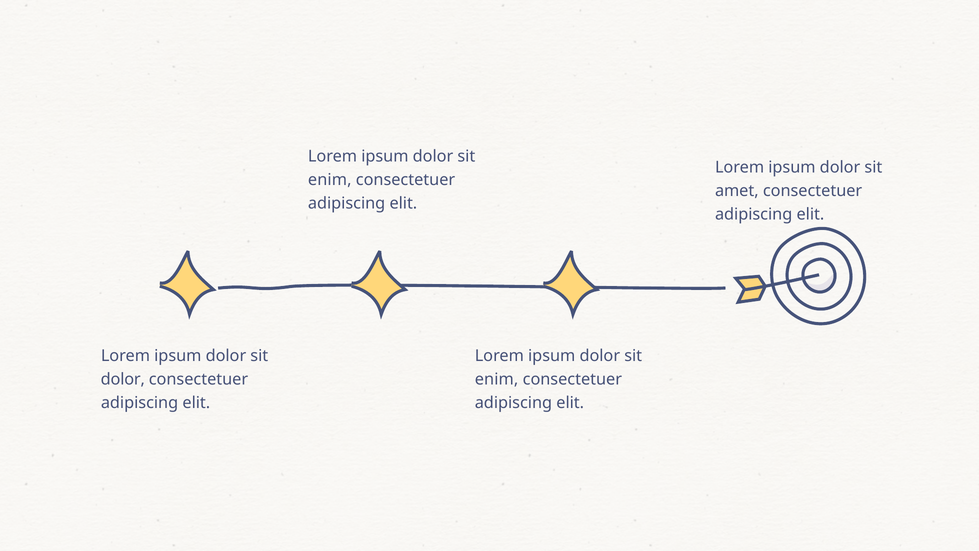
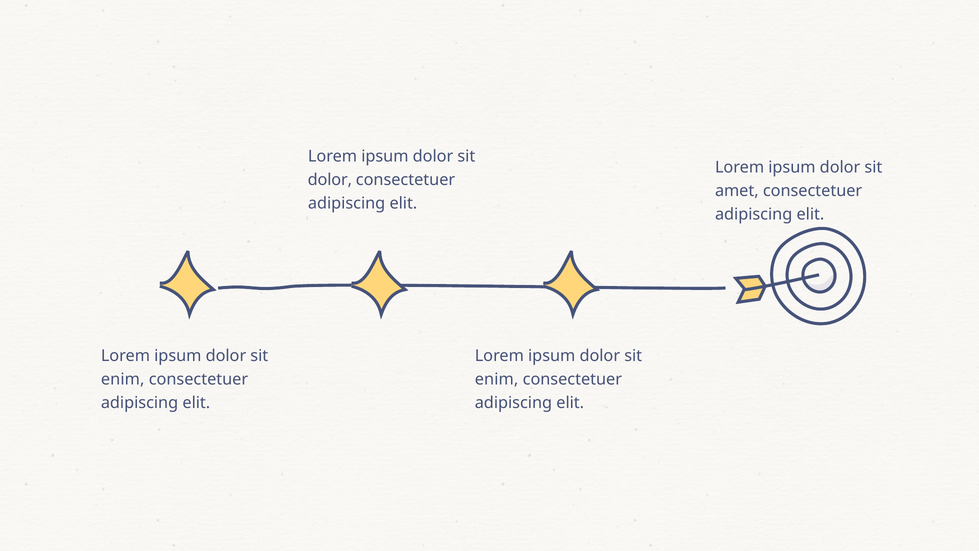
enim at (330, 180): enim -> dolor
dolor at (123, 379): dolor -> enim
